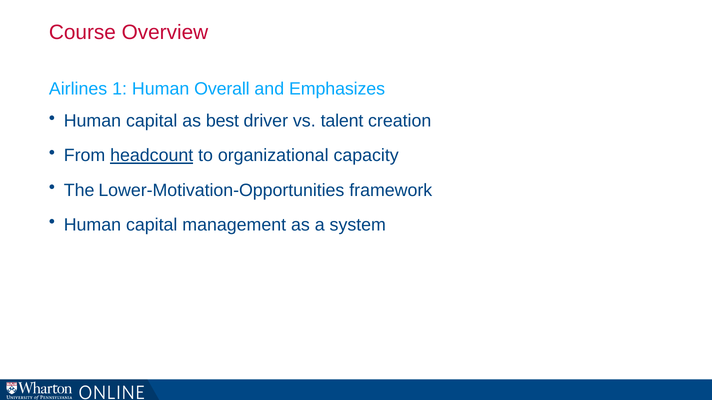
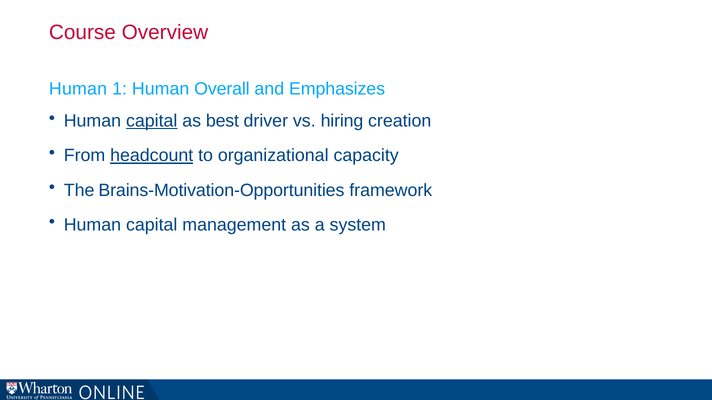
Airlines at (78, 89): Airlines -> Human
capital at (152, 121) underline: none -> present
talent: talent -> hiring
Lower-Motivation-Opportunities: Lower-Motivation-Opportunities -> Brains-Motivation-Opportunities
